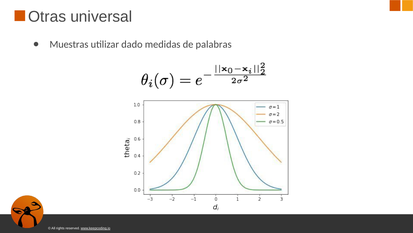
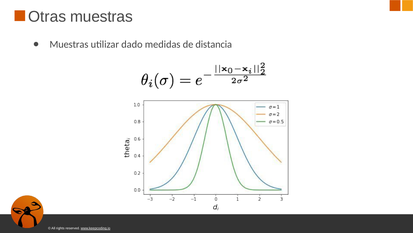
Otras universal: universal -> muestras
palabras: palabras -> distancia
